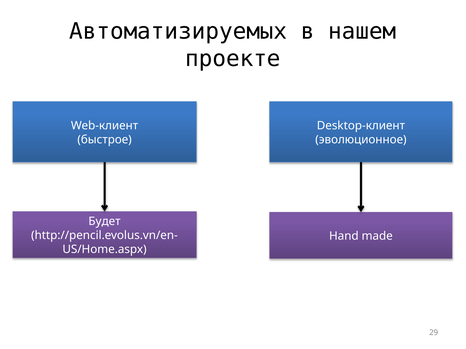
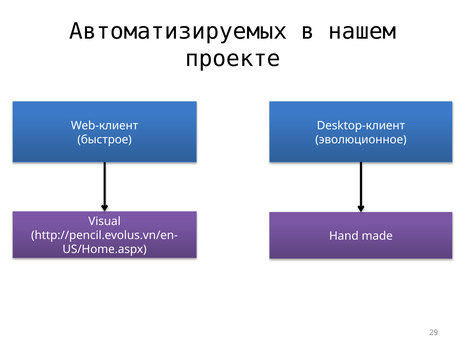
Будет: Будет -> Visual
